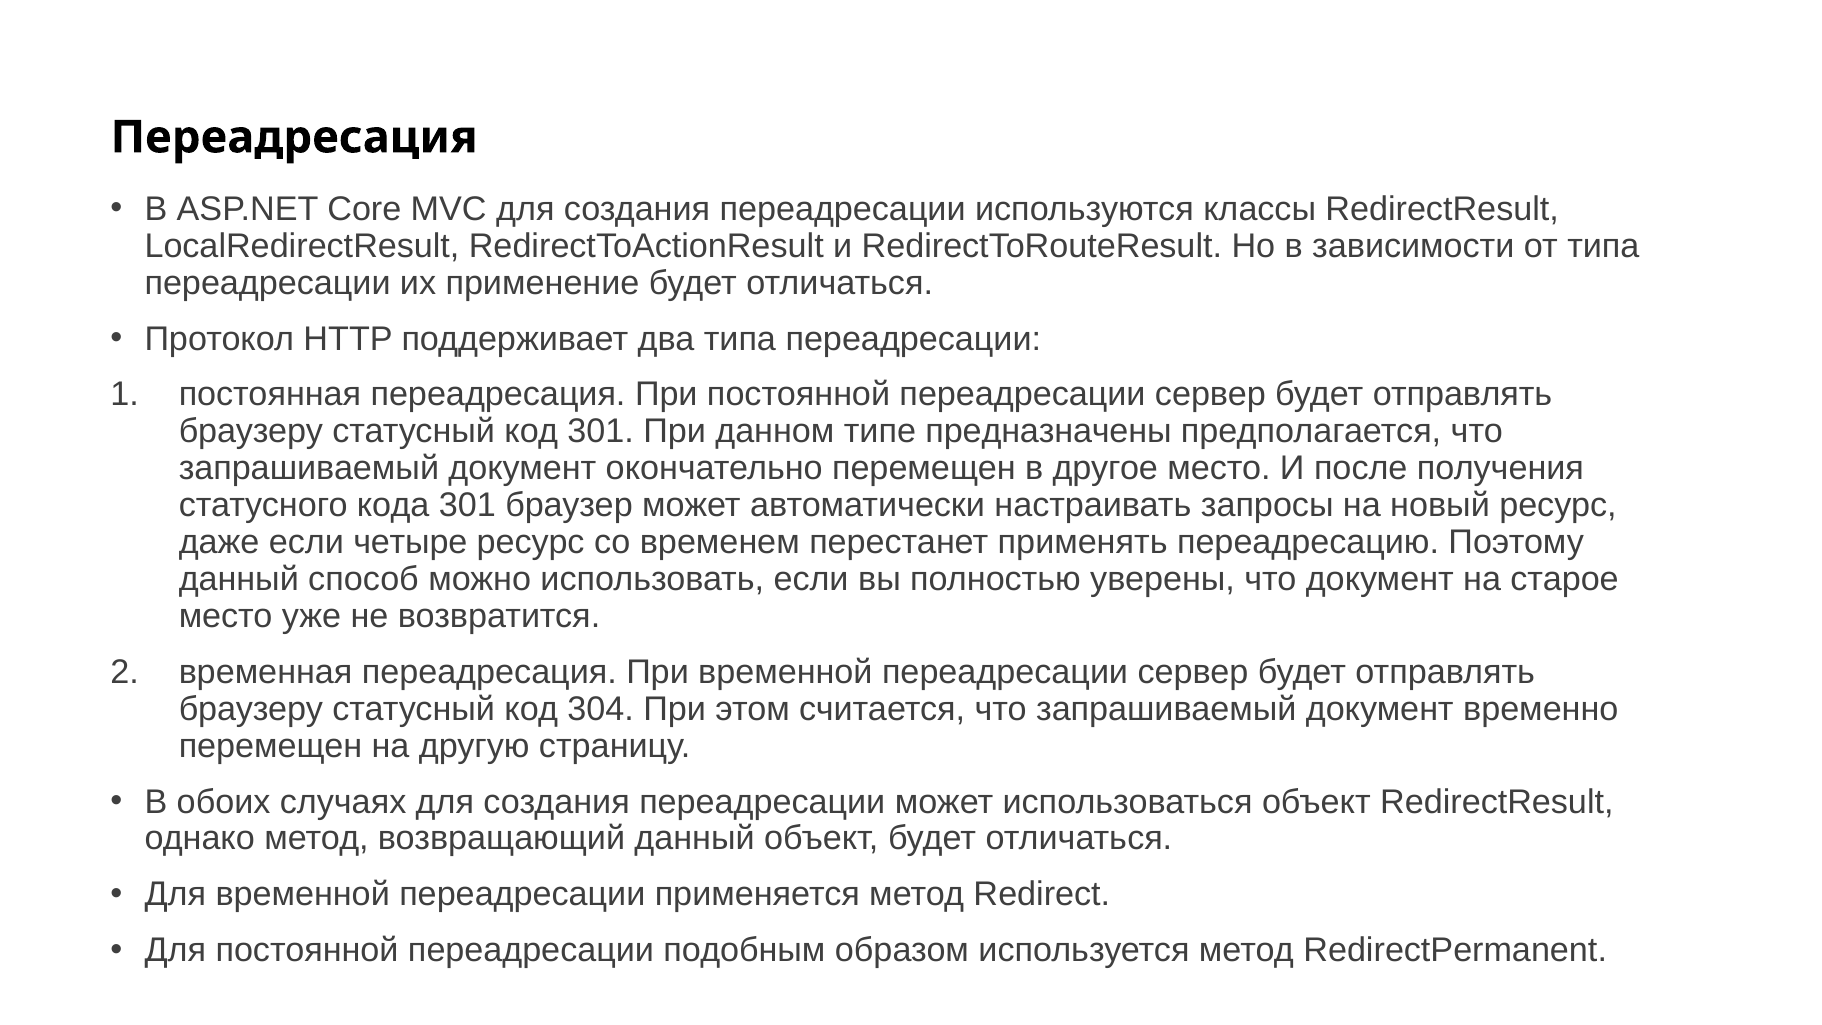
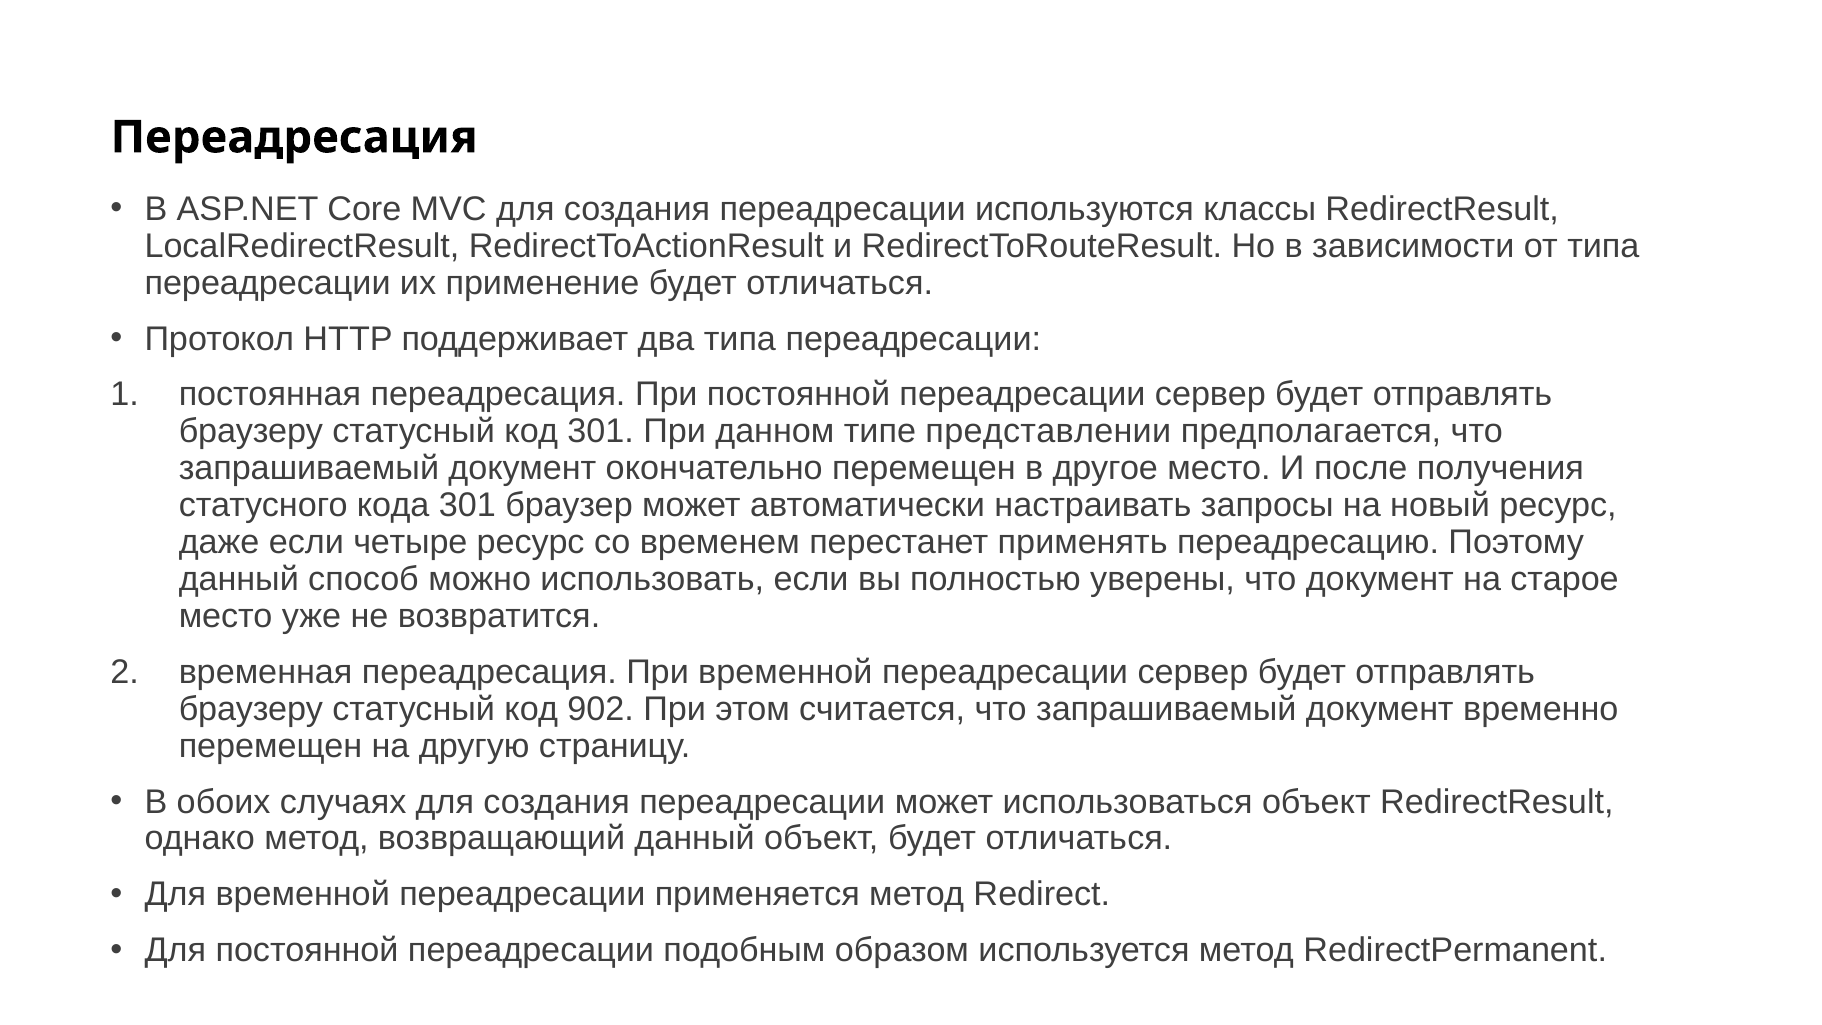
предназначены: предназначены -> представлении
304: 304 -> 902
